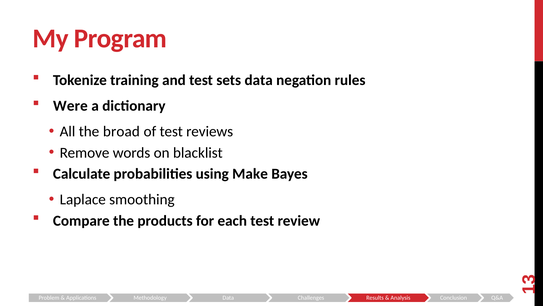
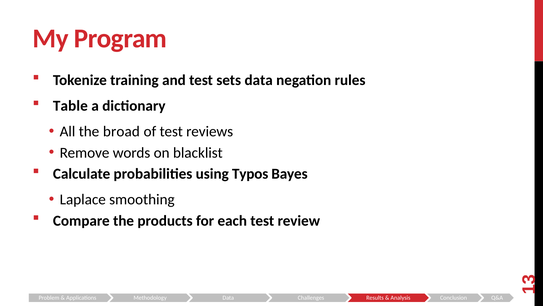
Were: Were -> Table
Make: Make -> Typos
